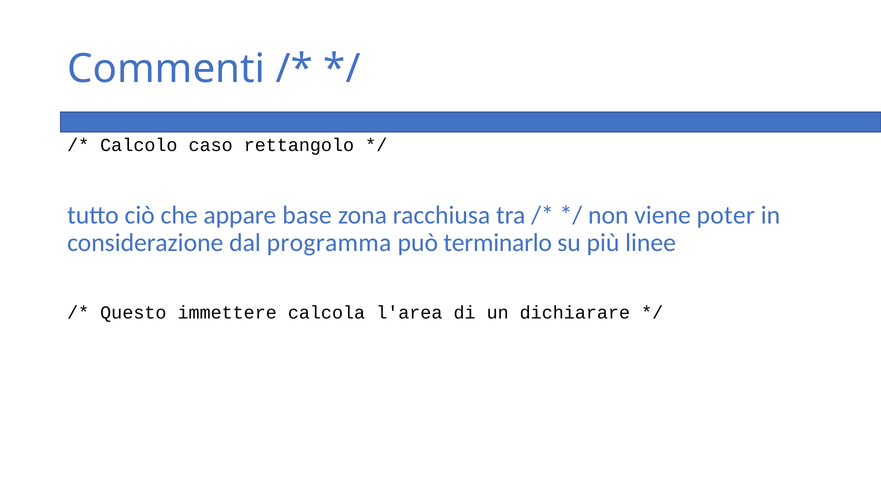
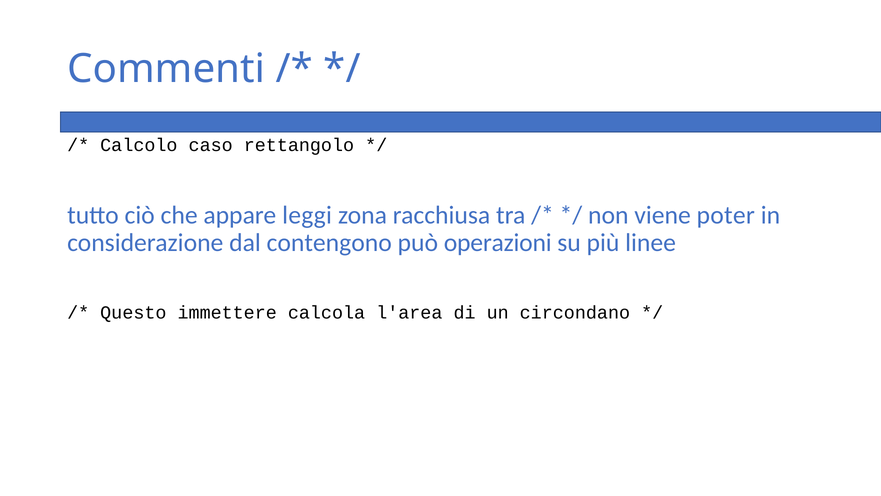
base: base -> leggi
programma: programma -> contengono
terminarlo: terminarlo -> operazioni
dichiarare: dichiarare -> circondano
